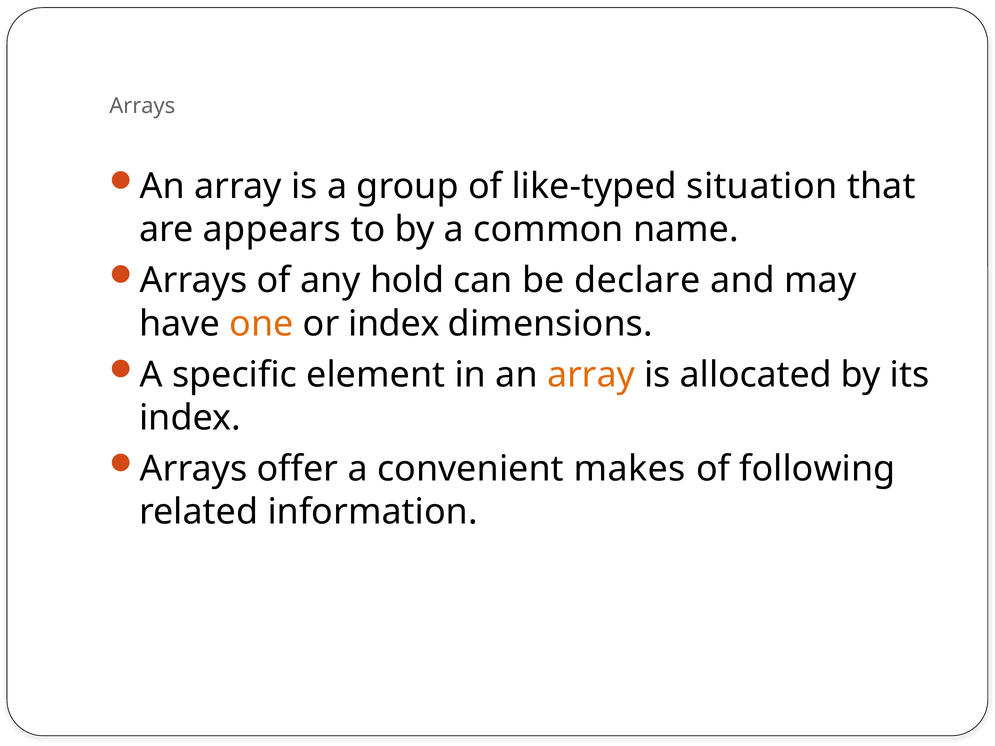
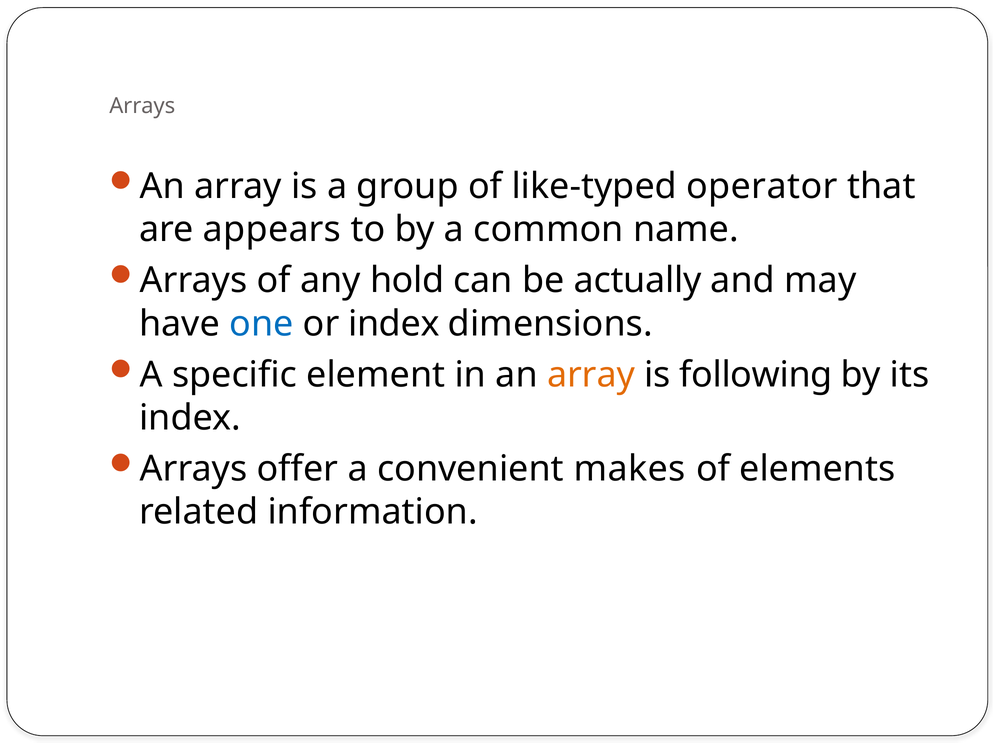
situation: situation -> operator
declare: declare -> actually
one colour: orange -> blue
allocated: allocated -> following
following: following -> elements
